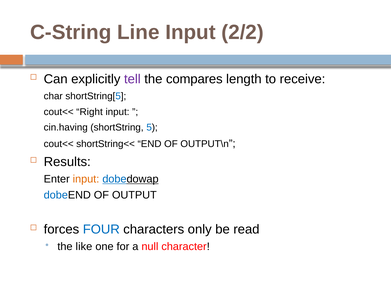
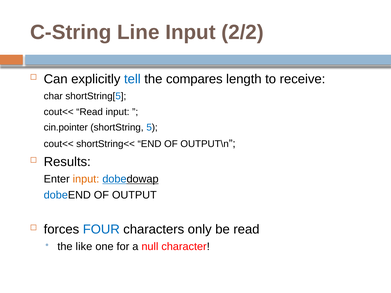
tell colour: purple -> blue
cout<< Right: Right -> Read
cin.having: cin.having -> cin.pointer
